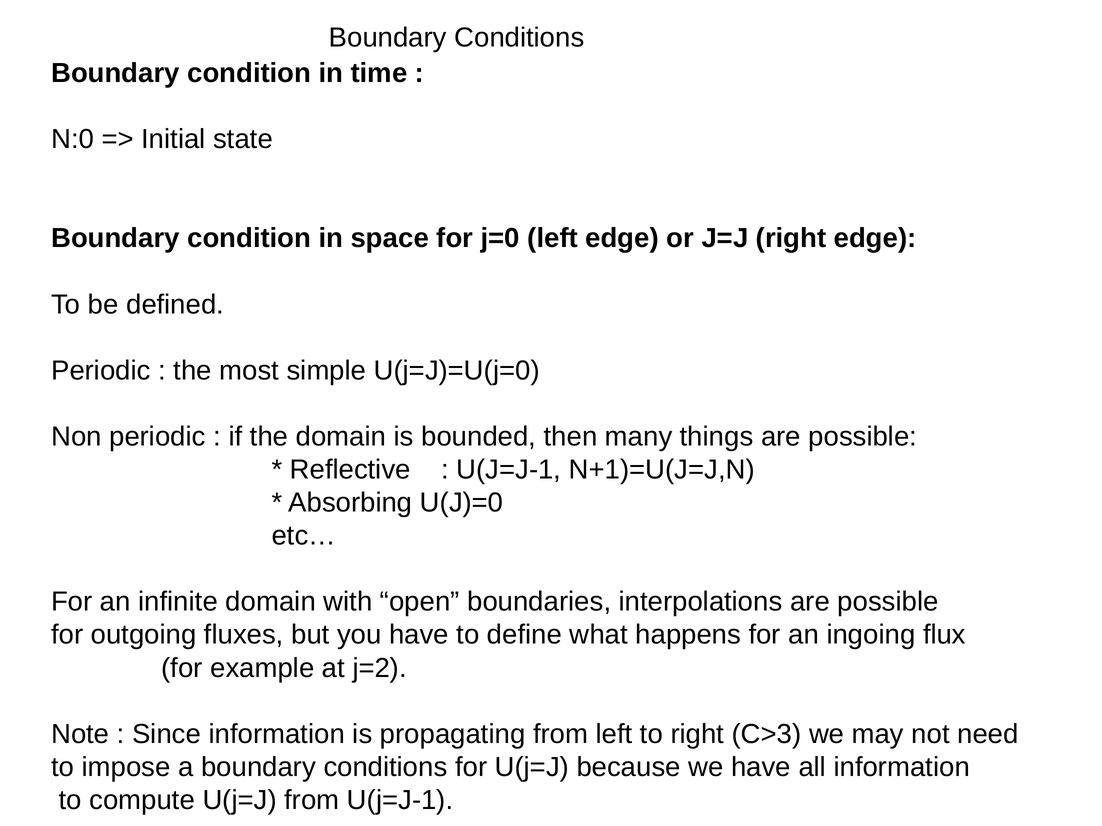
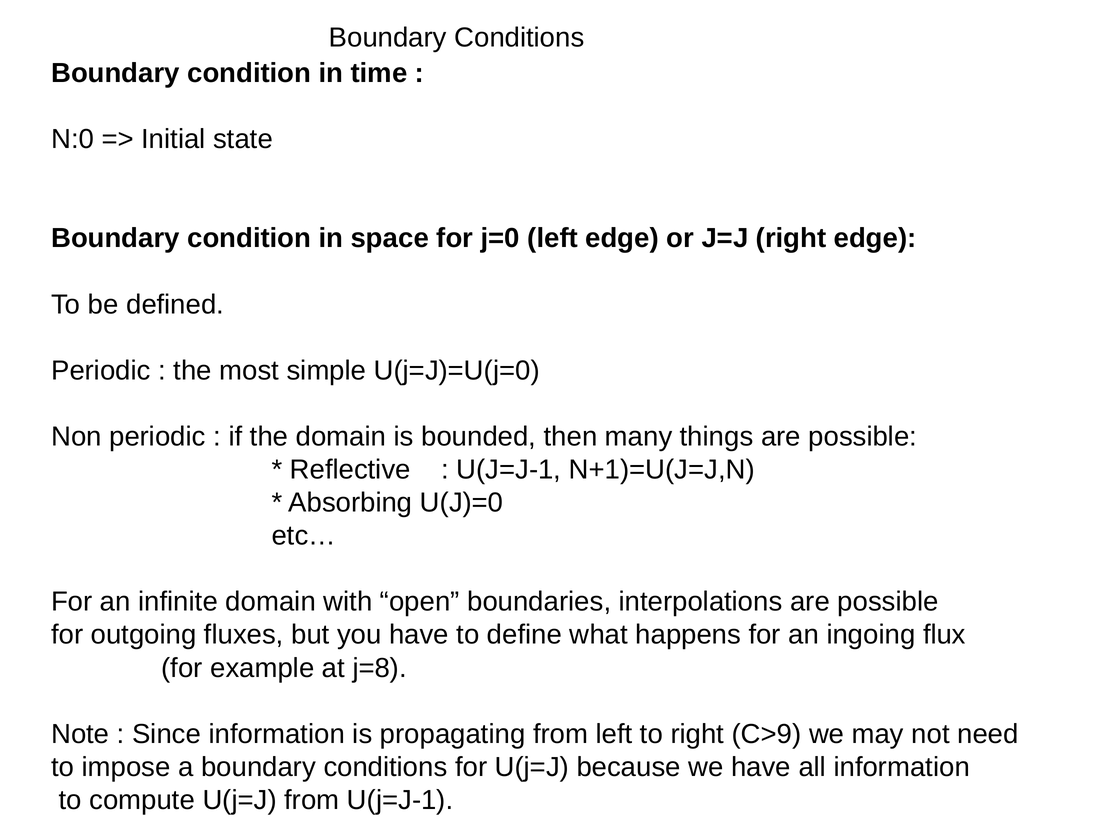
j=2: j=2 -> j=8
C>3: C>3 -> C>9
